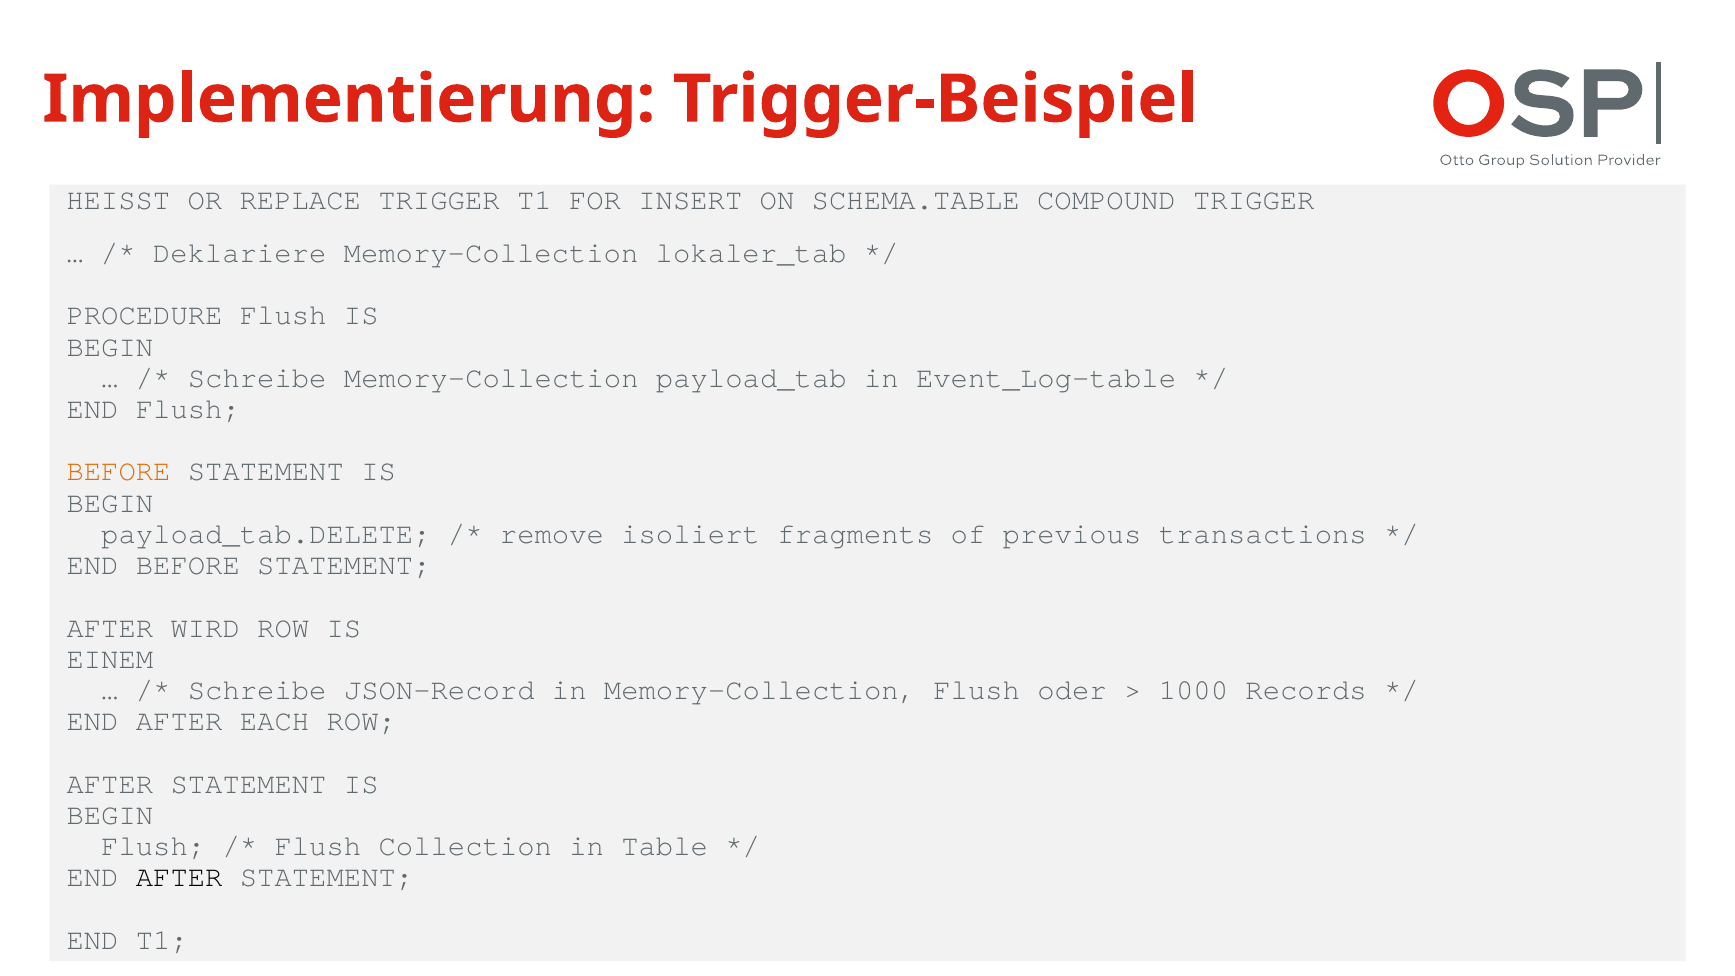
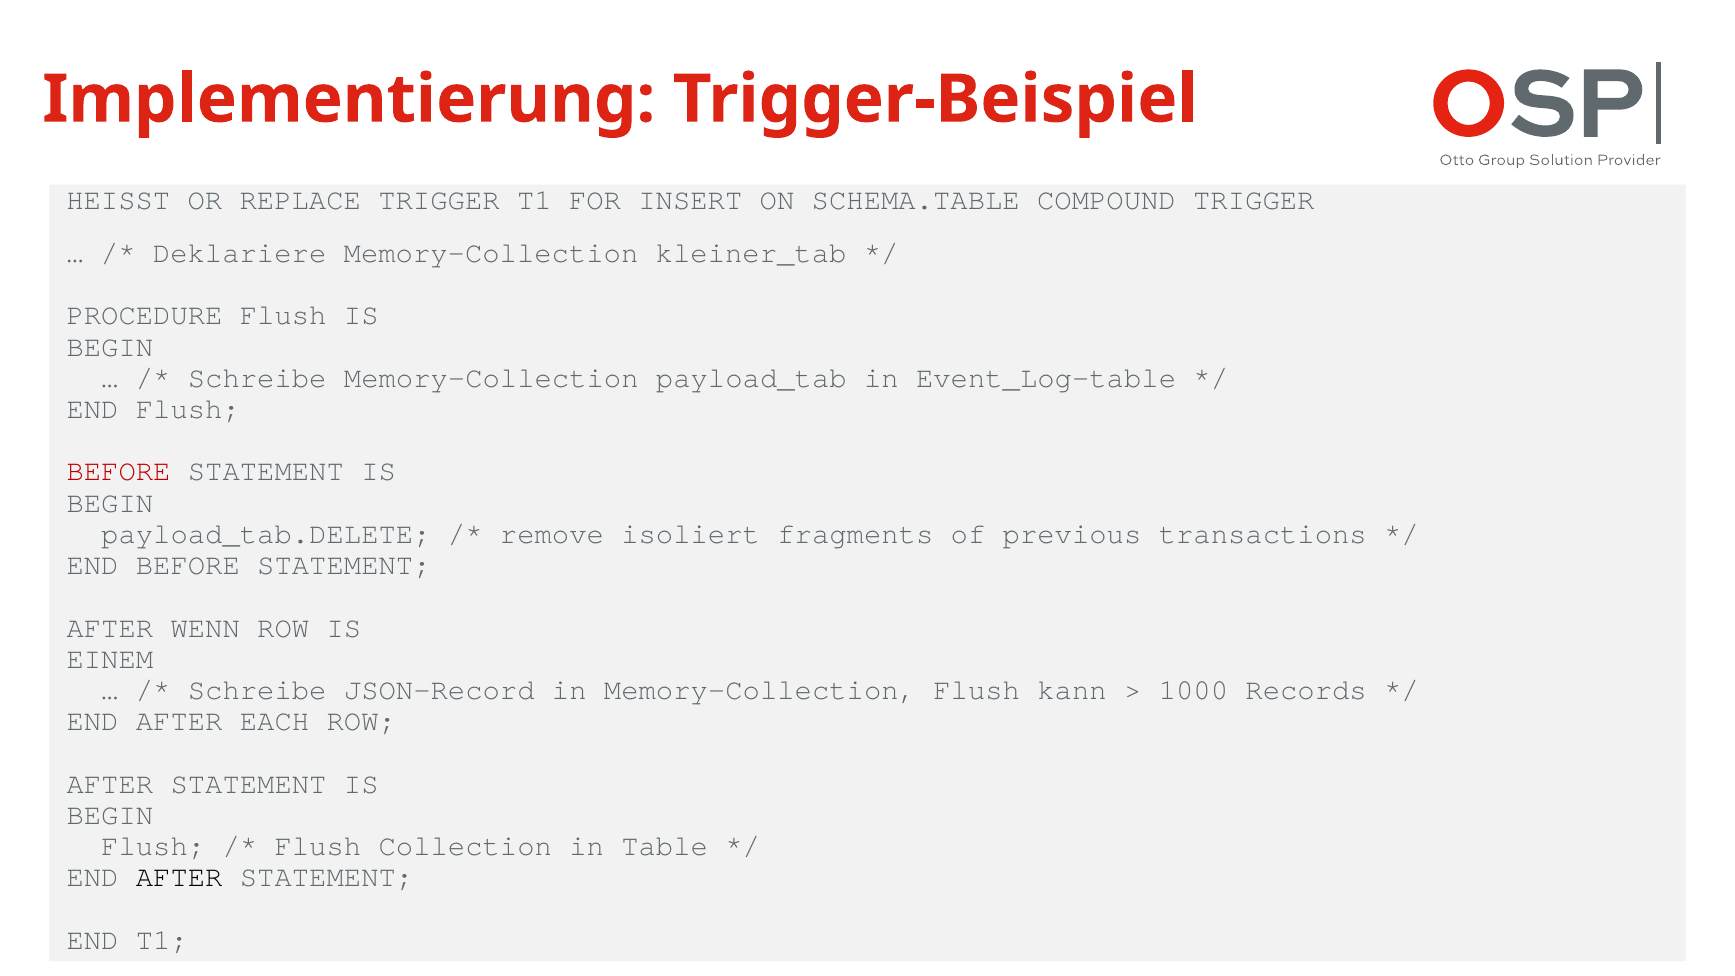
lokaler_tab: lokaler_tab -> kleiner_tab
BEFORE at (119, 471) colour: orange -> red
WIRD: WIRD -> WENN
oder: oder -> kann
